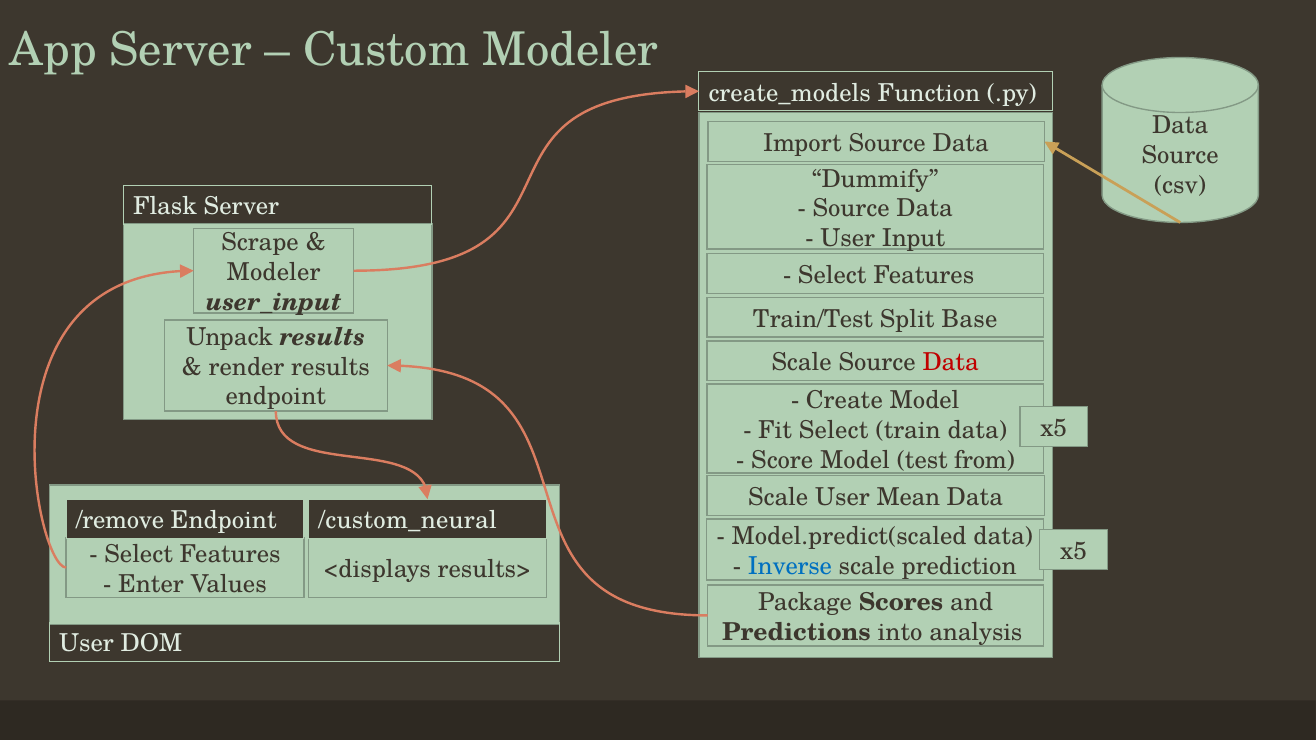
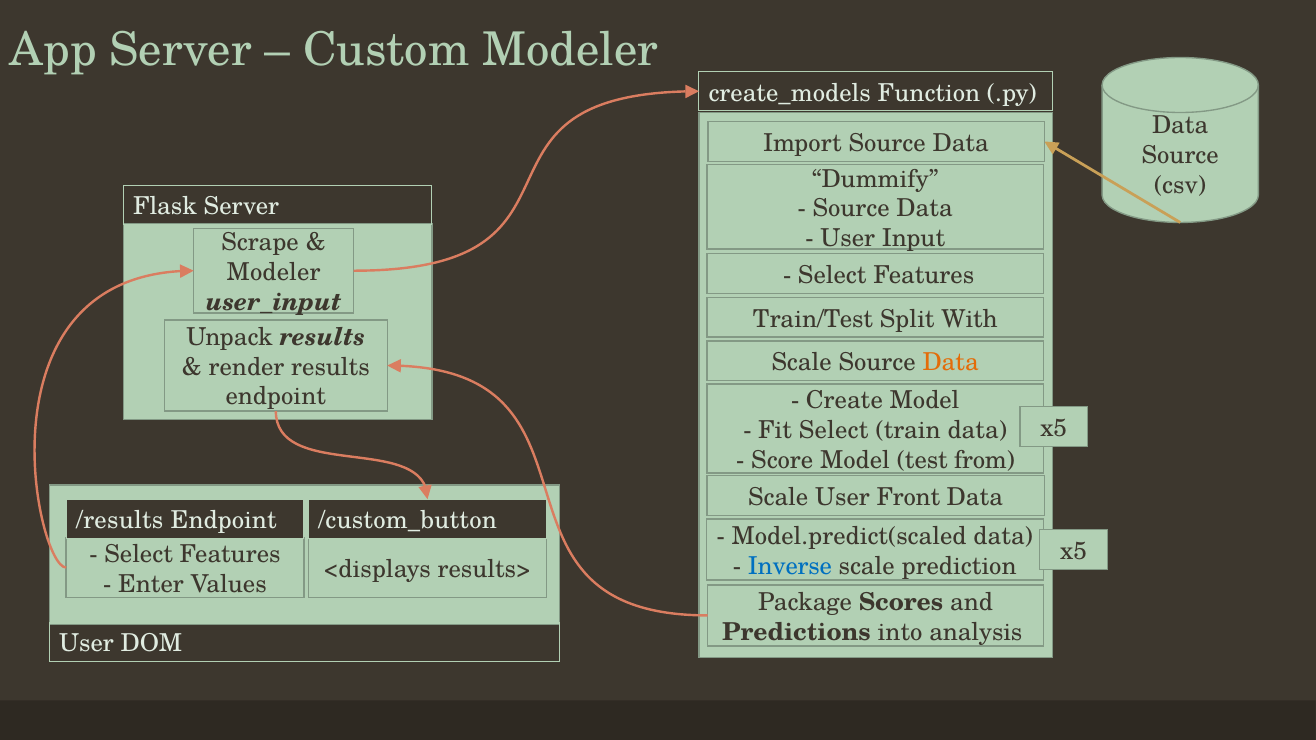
Base: Base -> With
Data at (951, 363) colour: red -> orange
Mean: Mean -> Front
/remove: /remove -> /results
/custom_neural: /custom_neural -> /custom_button
